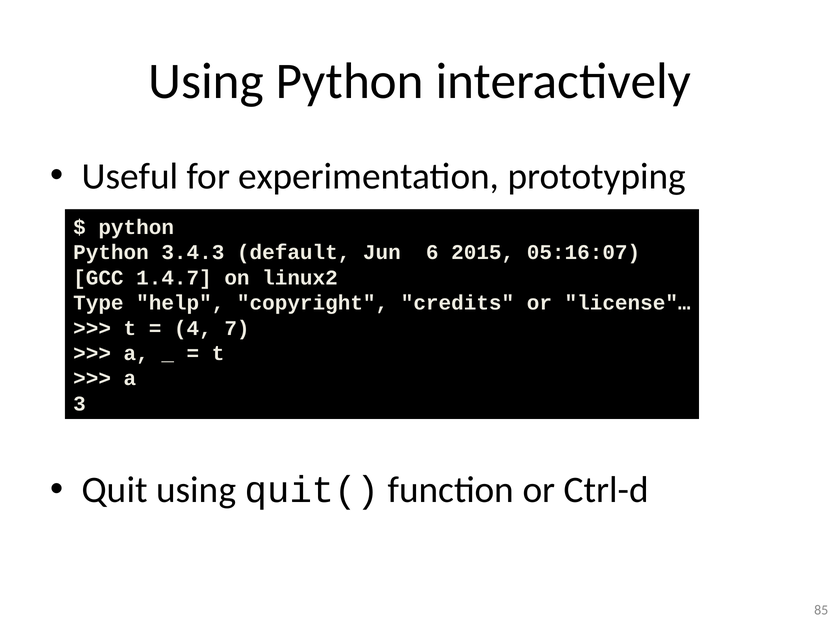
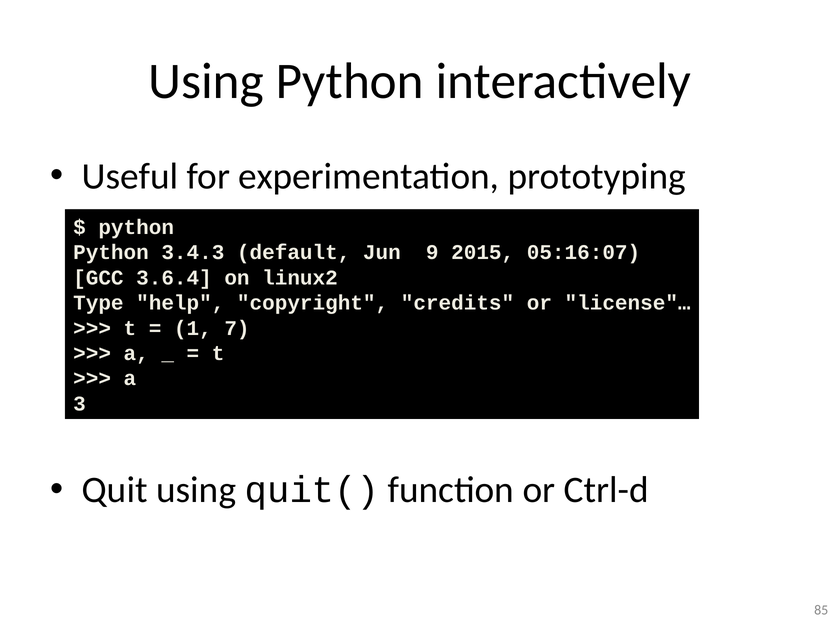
6: 6 -> 9
1.4.7: 1.4.7 -> 3.6.4
4: 4 -> 1
